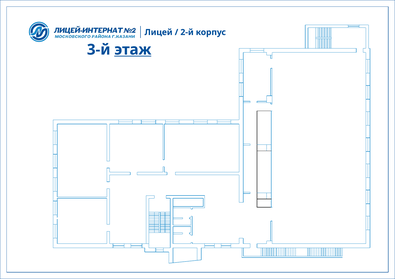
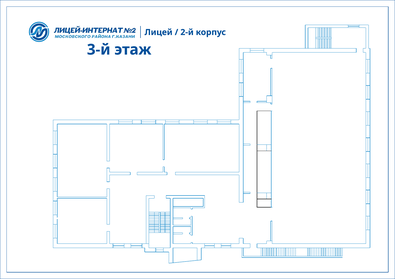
этаж underline: present -> none
